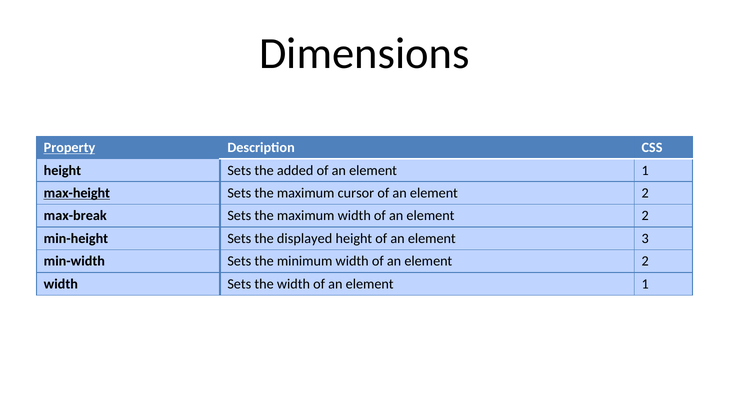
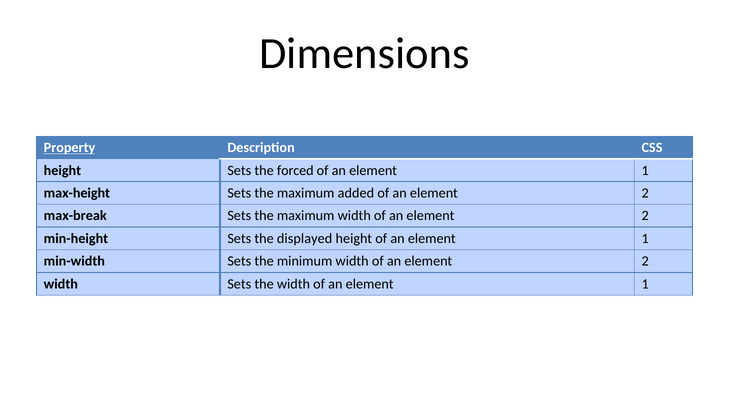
added: added -> forced
max-height underline: present -> none
cursor: cursor -> added
3 at (645, 239): 3 -> 1
